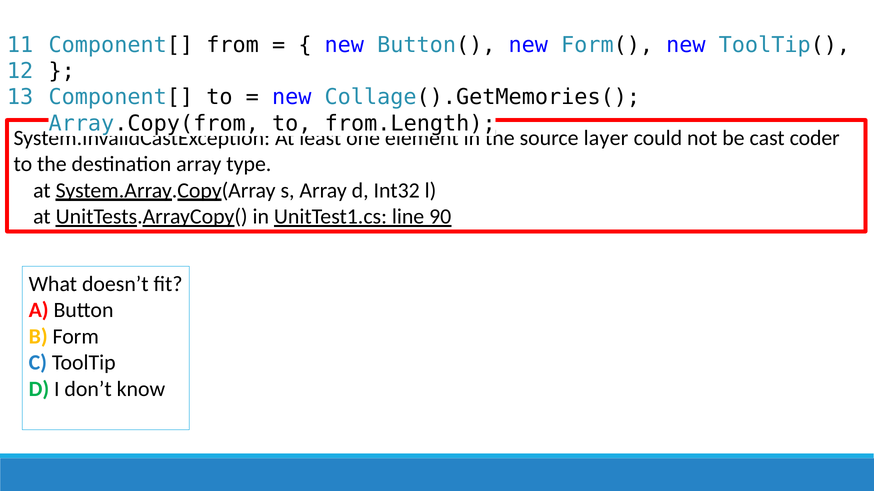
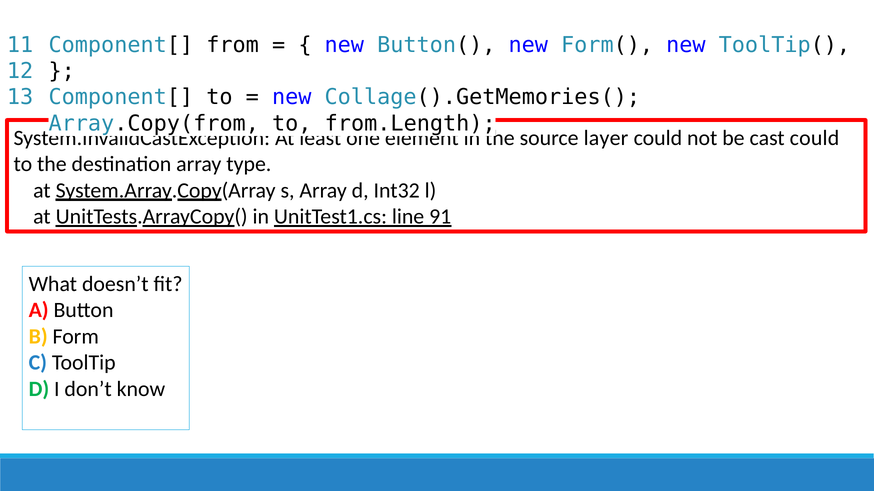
cast coder: coder -> could
90: 90 -> 91
